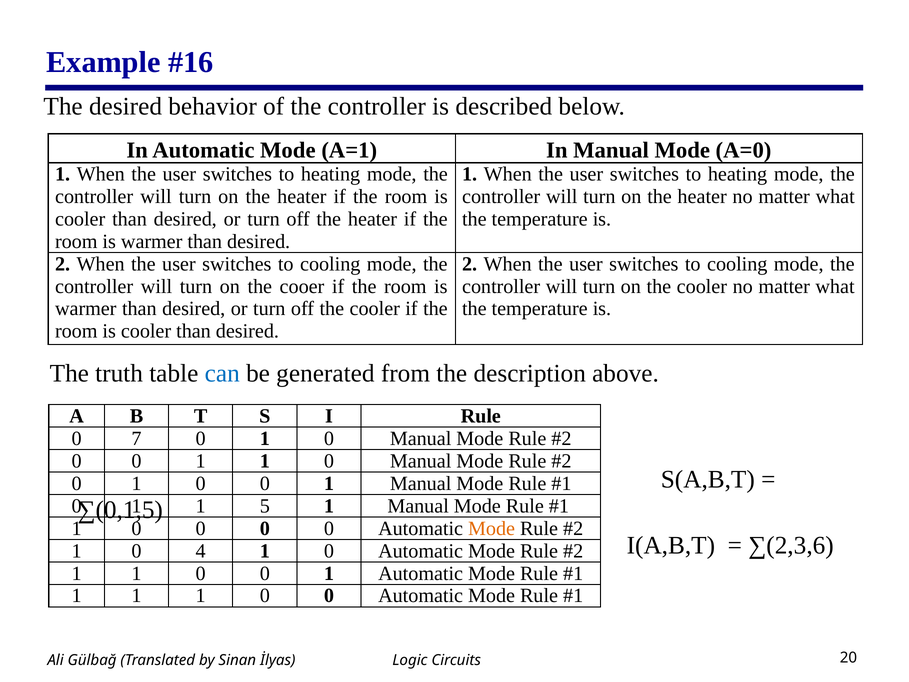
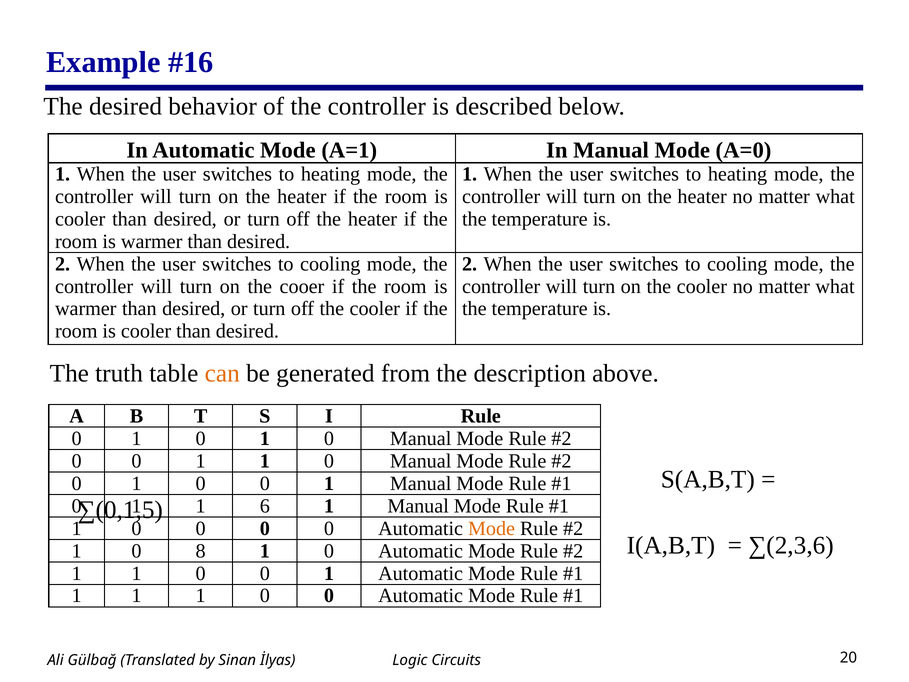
can colour: blue -> orange
7 at (136, 438): 7 -> 1
5: 5 -> 6
4: 4 -> 8
